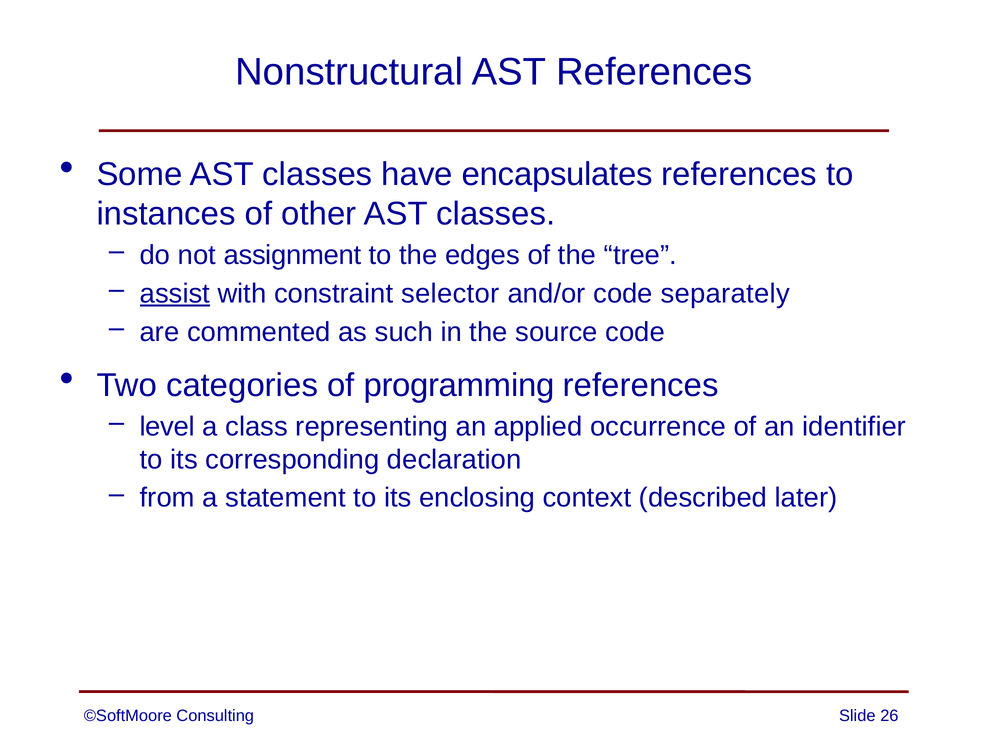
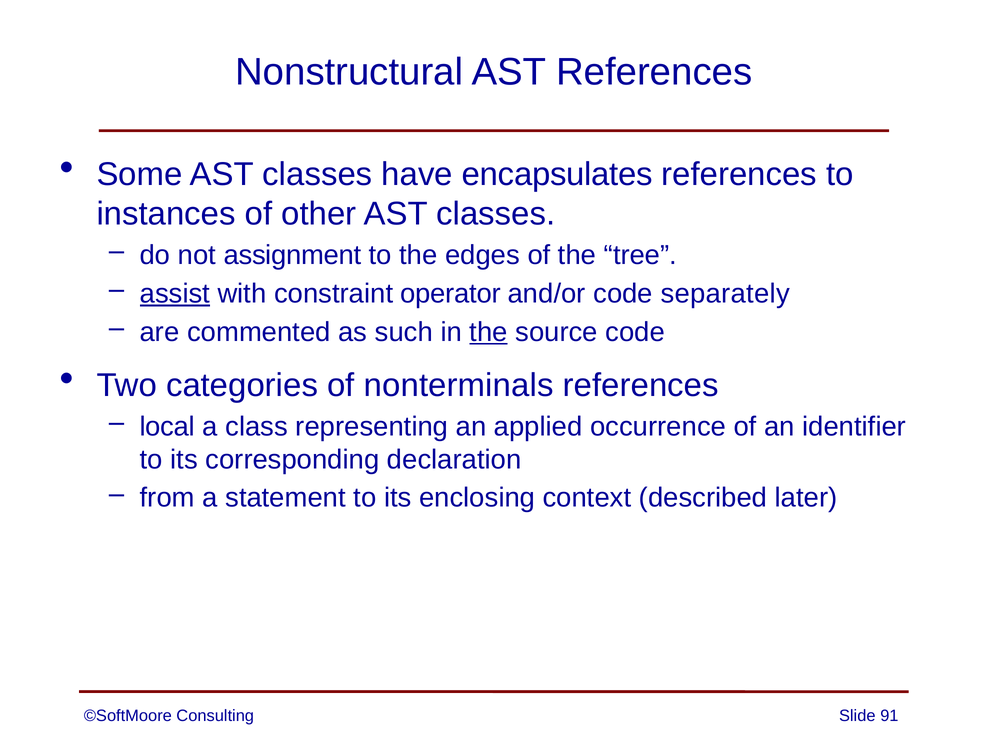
selector: selector -> operator
the at (489, 332) underline: none -> present
programming: programming -> nonterminals
level: level -> local
26: 26 -> 91
